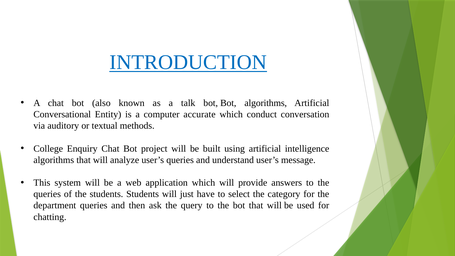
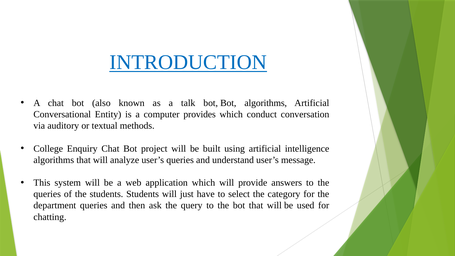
accurate: accurate -> provides
